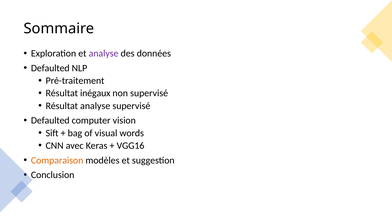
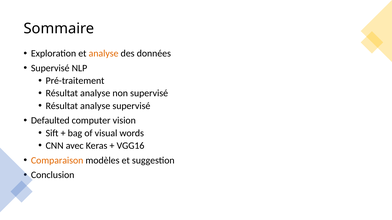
analyse at (104, 54) colour: purple -> orange
Defaulted at (50, 68): Defaulted -> Supervisé
inégaux at (95, 93): inégaux -> analyse
